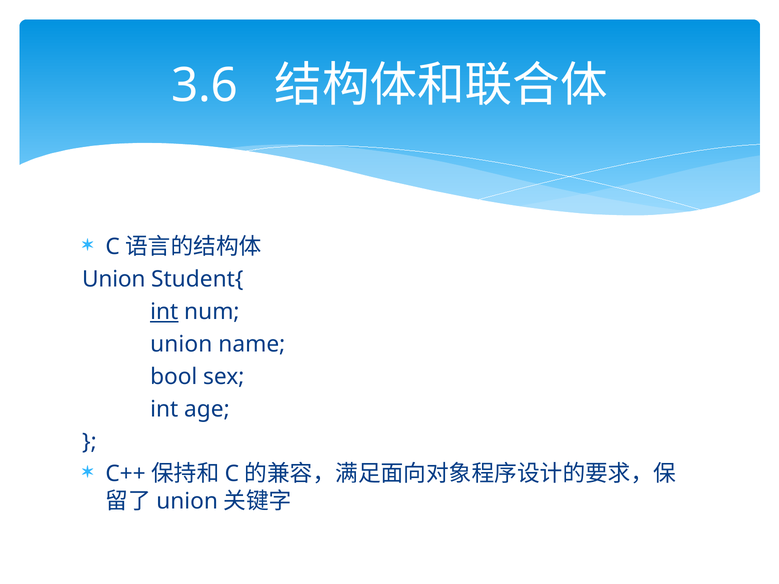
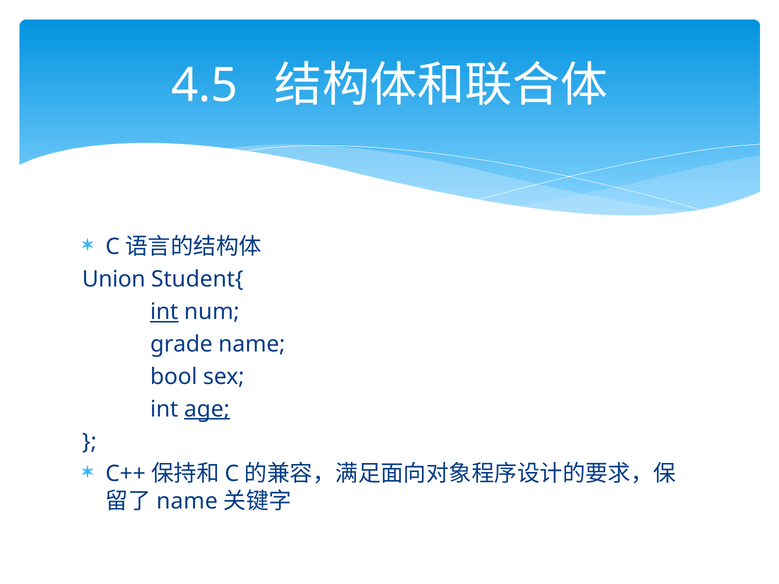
3.6: 3.6 -> 4.5
union at (181, 344): union -> grade
age underline: none -> present
union at (187, 501): union -> name
